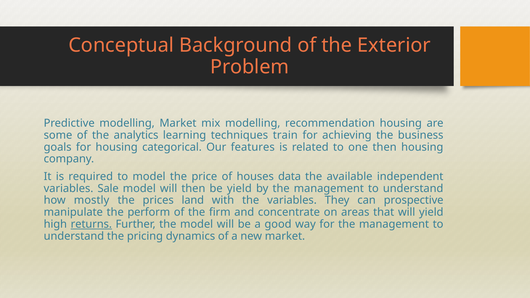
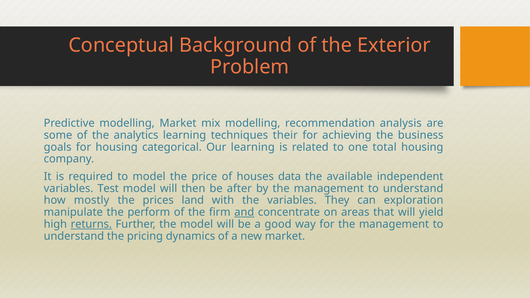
recommendation housing: housing -> analysis
train: train -> their
Our features: features -> learning
one then: then -> total
Sale: Sale -> Test
be yield: yield -> after
prospective: prospective -> exploration
and underline: none -> present
